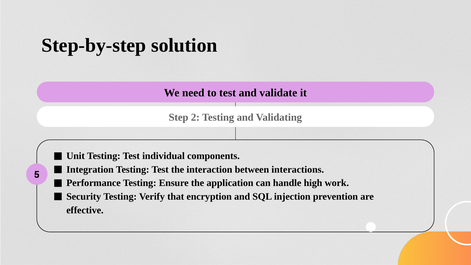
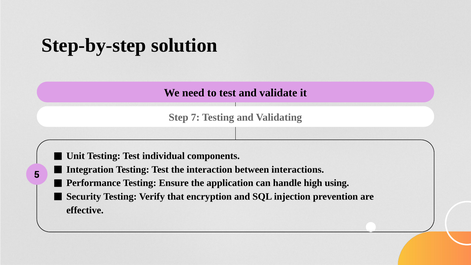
2: 2 -> 7
work: work -> using
